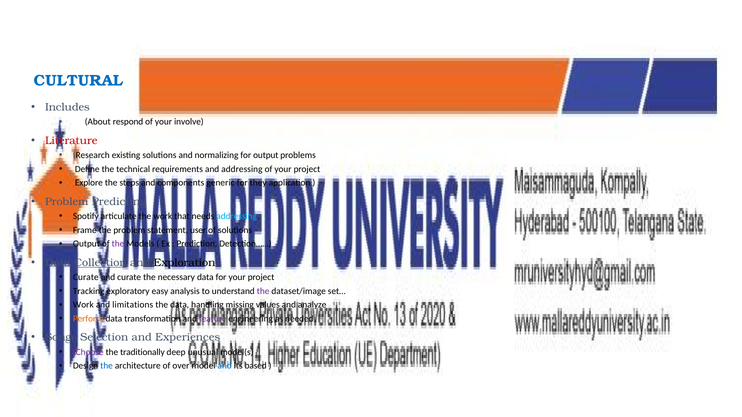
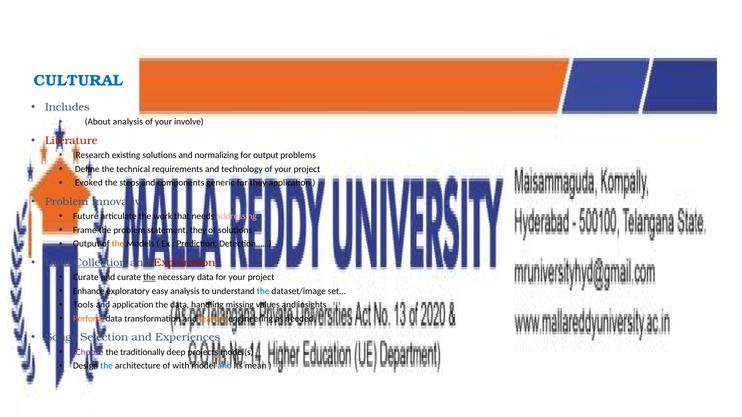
About respond: respond -> analysis
and addressing: addressing -> technology
Explore: Explore -> Evoked
Predicting: Predicting -> Innovative
Spotify: Spotify -> Future
addressing at (237, 216) colour: light blue -> pink
statement user: user -> they
the at (118, 244) colour: purple -> orange
Exploration colour: black -> red
the at (149, 277) underline: none -> present
Tracking: Tracking -> Enhance
the at (263, 291) colour: purple -> blue
Work at (83, 305): Work -> Tools
and limitations: limitations -> application
analyze: analyze -> insights
feature colour: purple -> orange
unusual: unusual -> projects
over: over -> with
based: based -> mean
